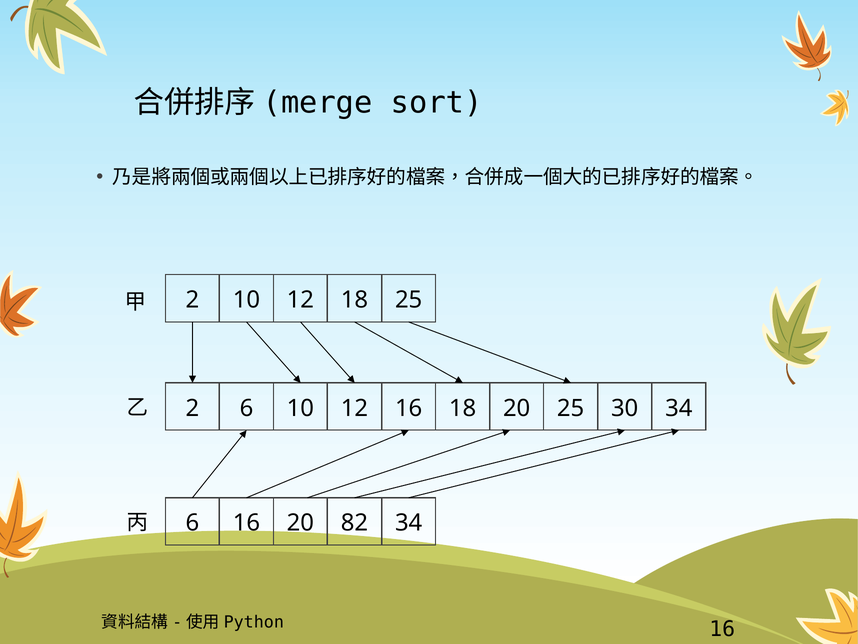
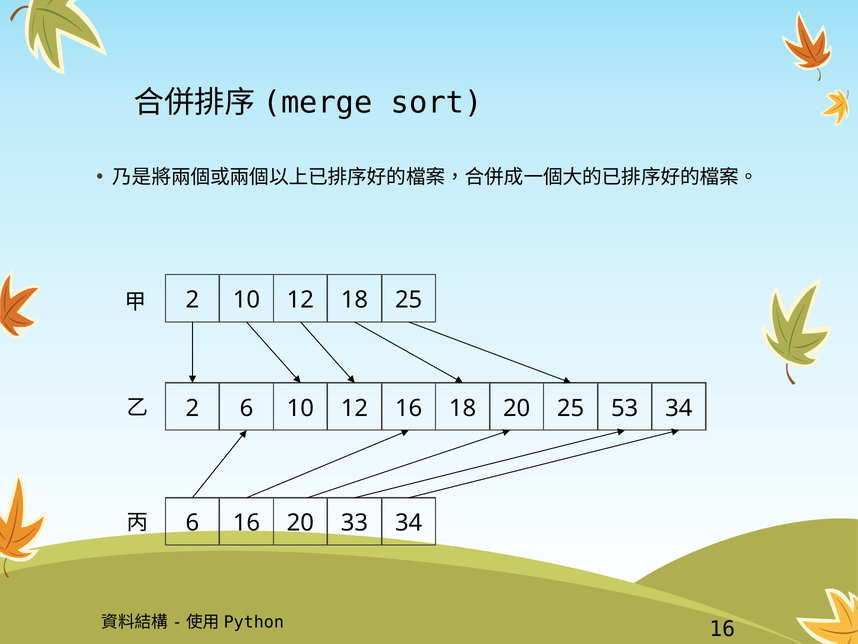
30: 30 -> 53
82: 82 -> 33
